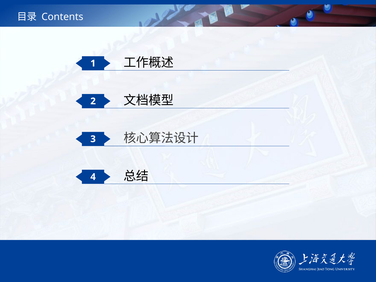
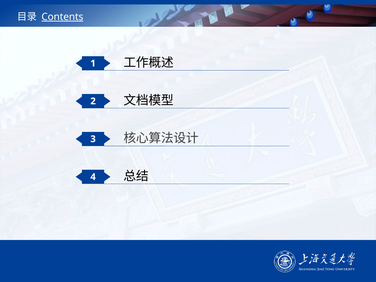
Contents underline: none -> present
